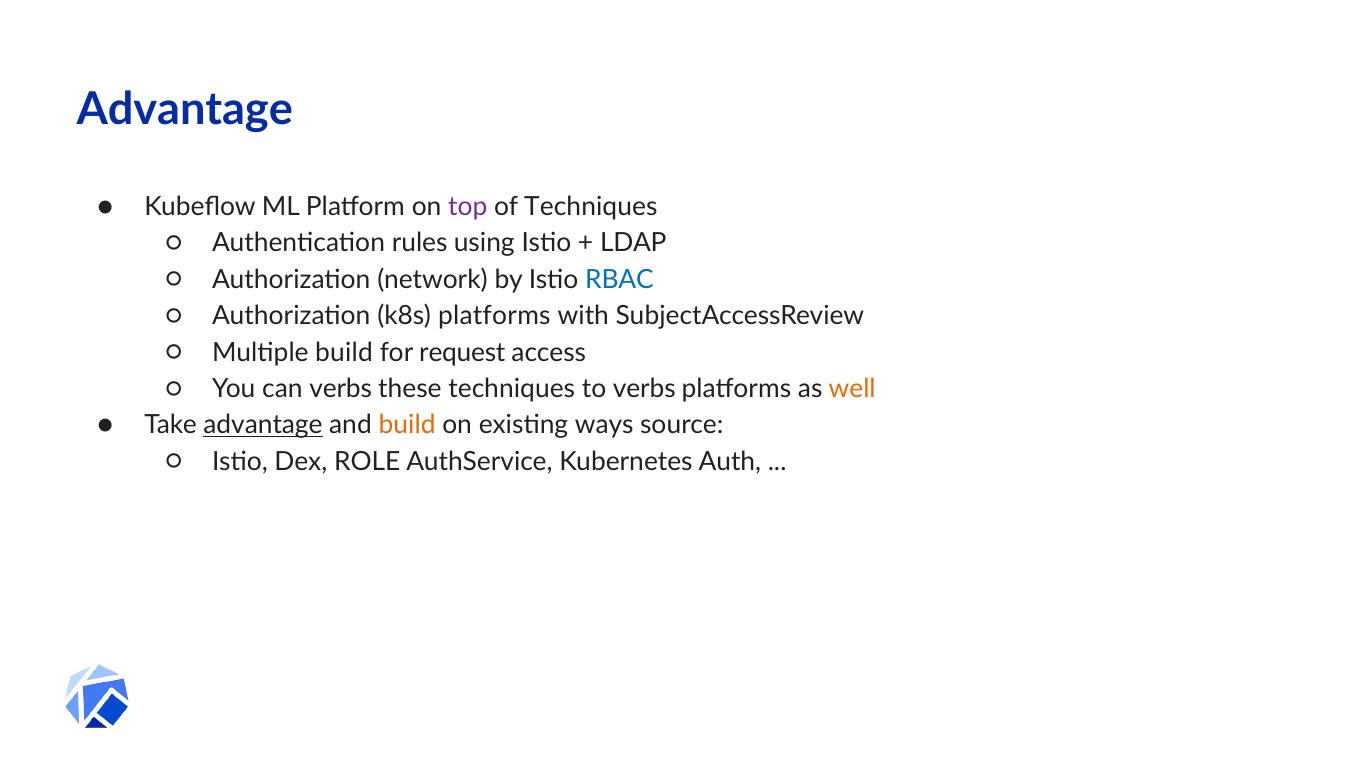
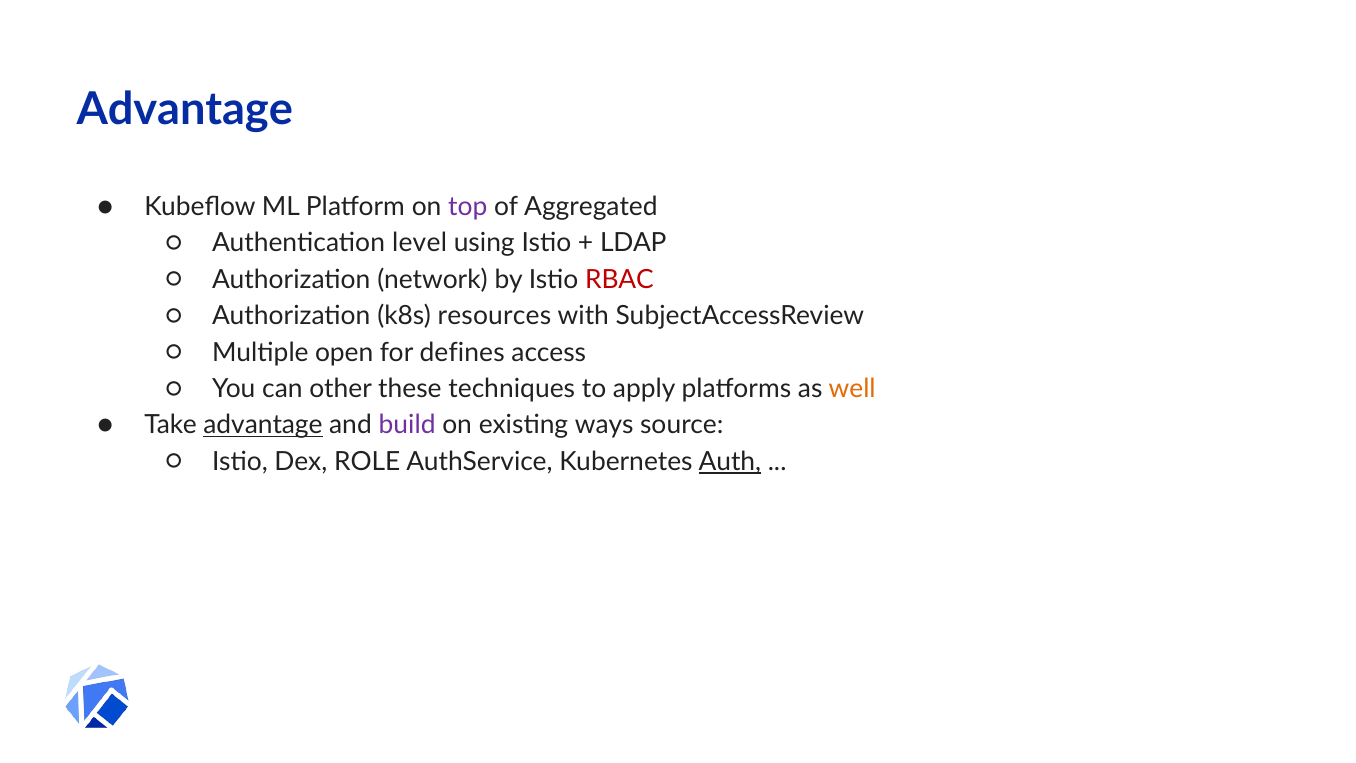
of Techniques: Techniques -> Aggregated
rules: rules -> level
RBAC colour: blue -> red
k8s platforms: platforms -> resources
Multiple build: build -> open
request: request -> defines
can verbs: verbs -> other
to verbs: verbs -> apply
build at (407, 425) colour: orange -> purple
Auth underline: none -> present
